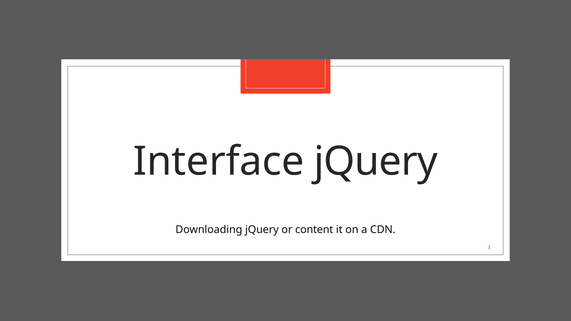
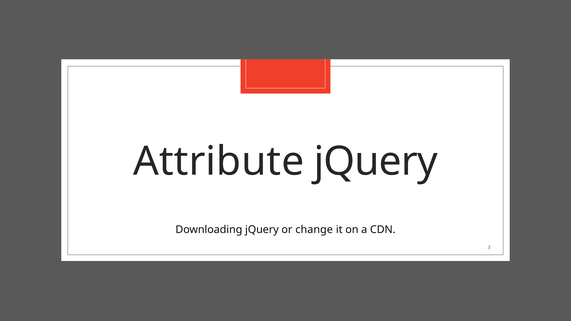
Interface: Interface -> Attribute
content: content -> change
